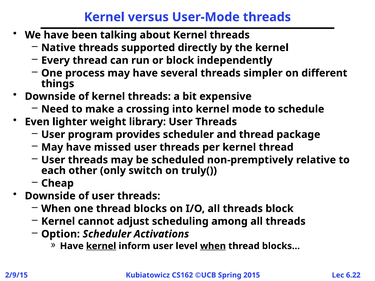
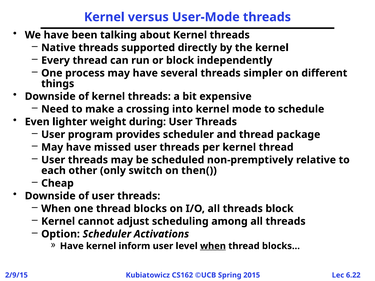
library: library -> during
truly(: truly( -> then(
kernel at (101, 246) underline: present -> none
